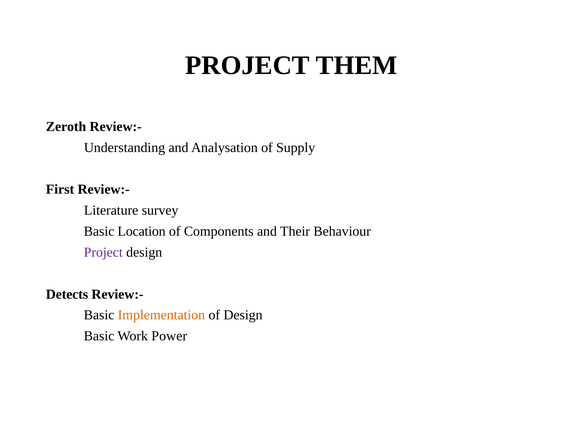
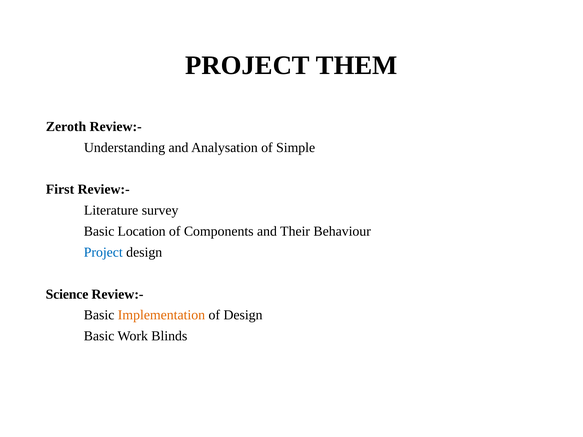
Supply: Supply -> Simple
Project at (103, 252) colour: purple -> blue
Detects: Detects -> Science
Power: Power -> Blinds
